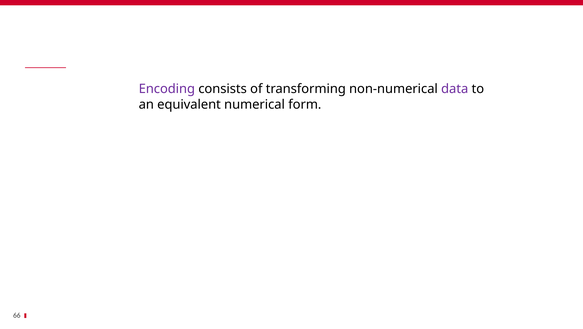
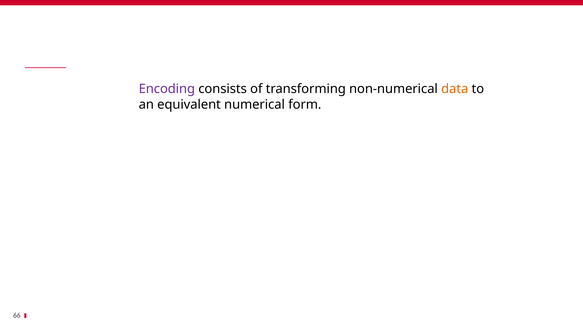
data colour: purple -> orange
